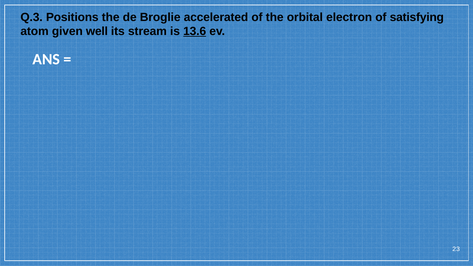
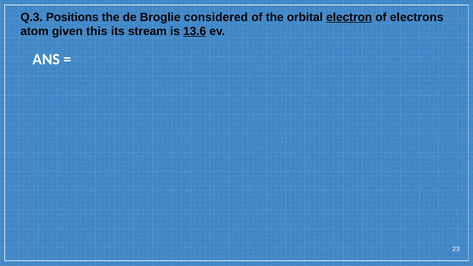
accelerated: accelerated -> considered
electron underline: none -> present
satisfying: satisfying -> electrons
well: well -> this
